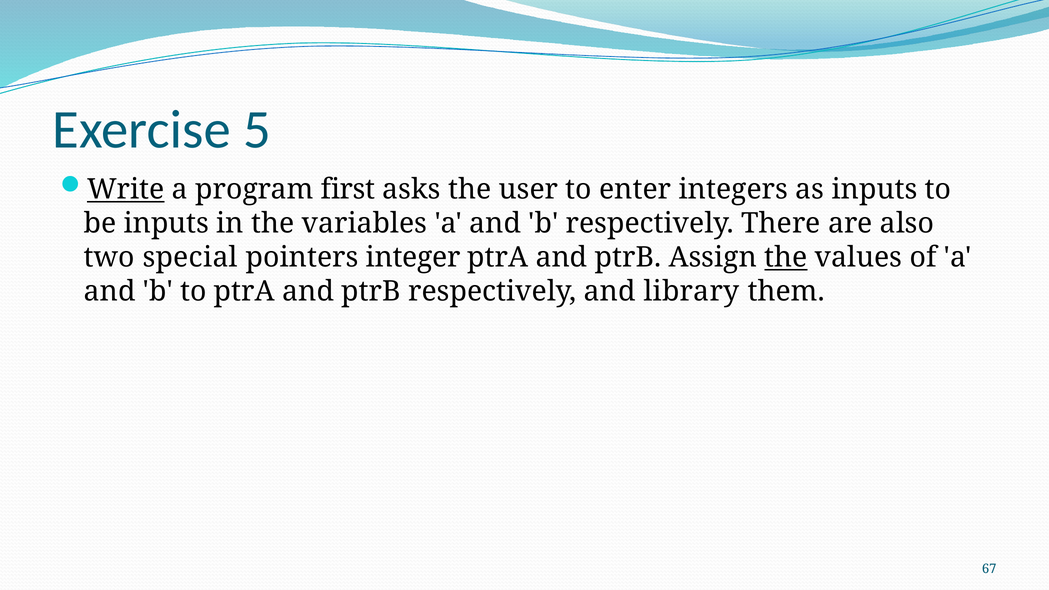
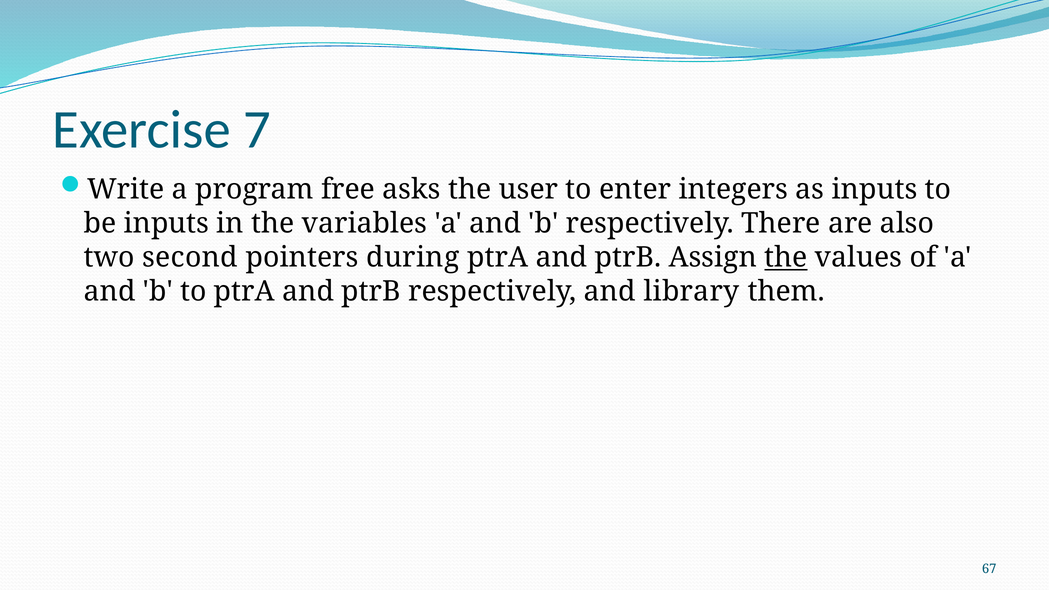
5: 5 -> 7
Write underline: present -> none
first: first -> free
special: special -> second
integer: integer -> during
